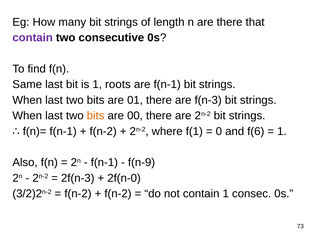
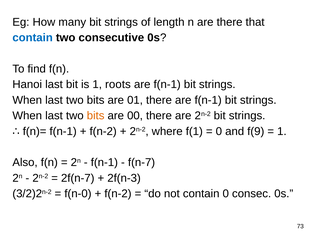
contain at (33, 38) colour: purple -> blue
Same: Same -> Hanoi
there are f(n-3: f(n-3 -> f(n-1
f(6: f(6 -> f(9
f(n-9: f(n-9 -> f(n-7
2f(n-3: 2f(n-3 -> 2f(n-7
2f(n-0: 2f(n-0 -> 2f(n-3
f(n-2 at (78, 194): f(n-2 -> f(n-0
contain 1: 1 -> 0
